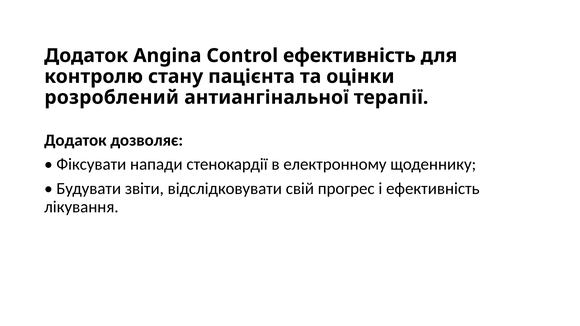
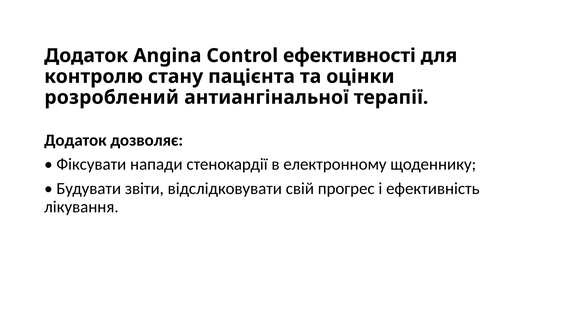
Control ефективність: ефективність -> ефективності
